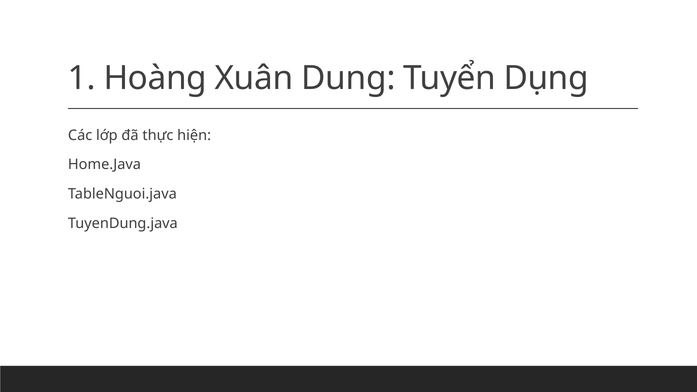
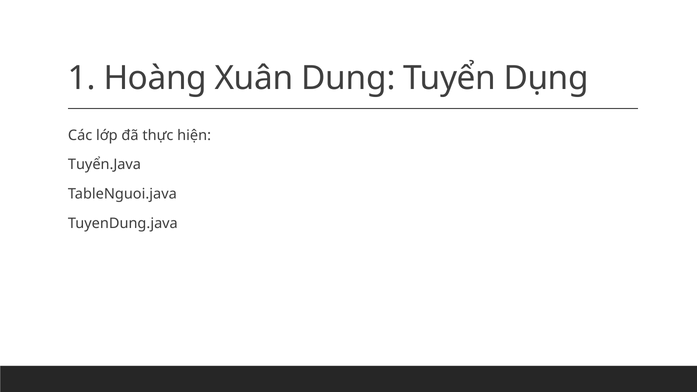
Home.Java: Home.Java -> Tuyển.Java
